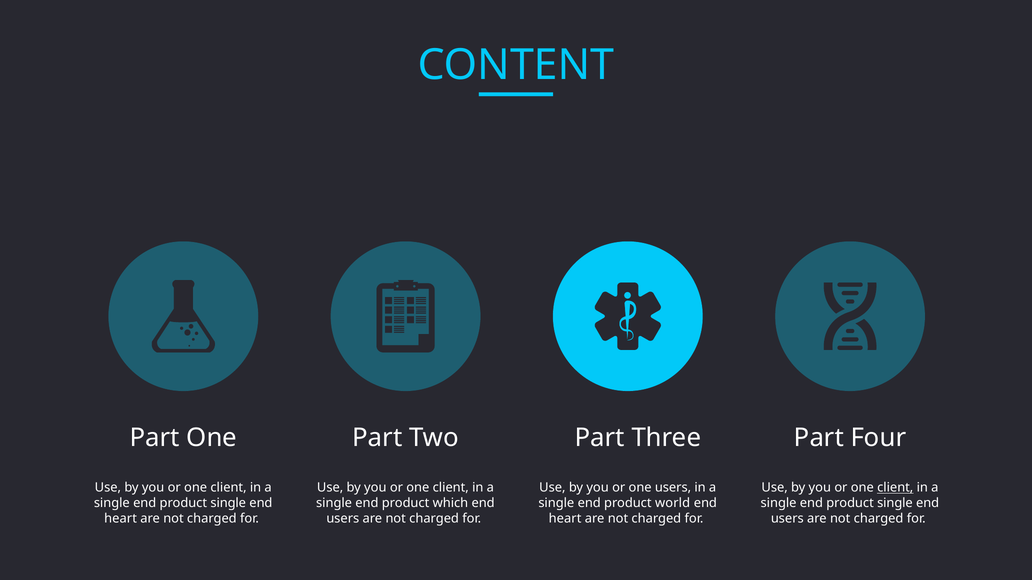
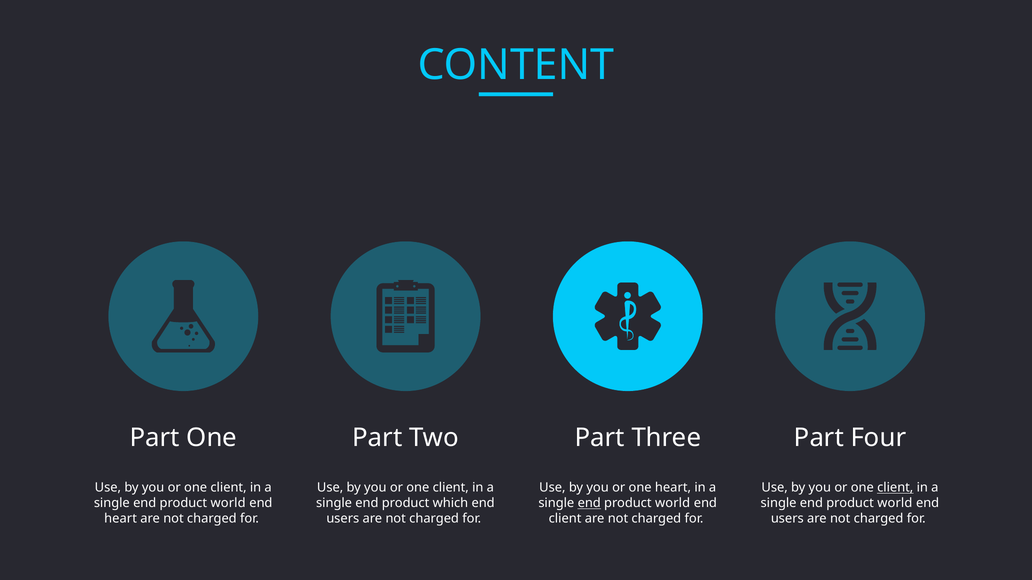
one users: users -> heart
single at (228, 504): single -> world
end at (589, 504) underline: none -> present
single at (895, 504): single -> world
heart at (565, 519): heart -> client
